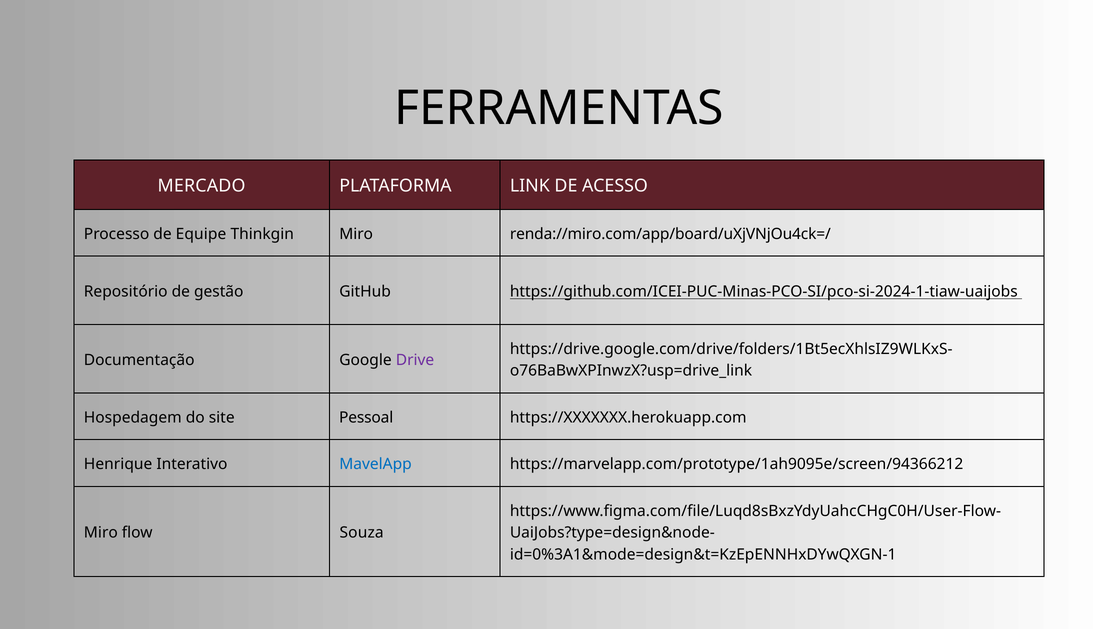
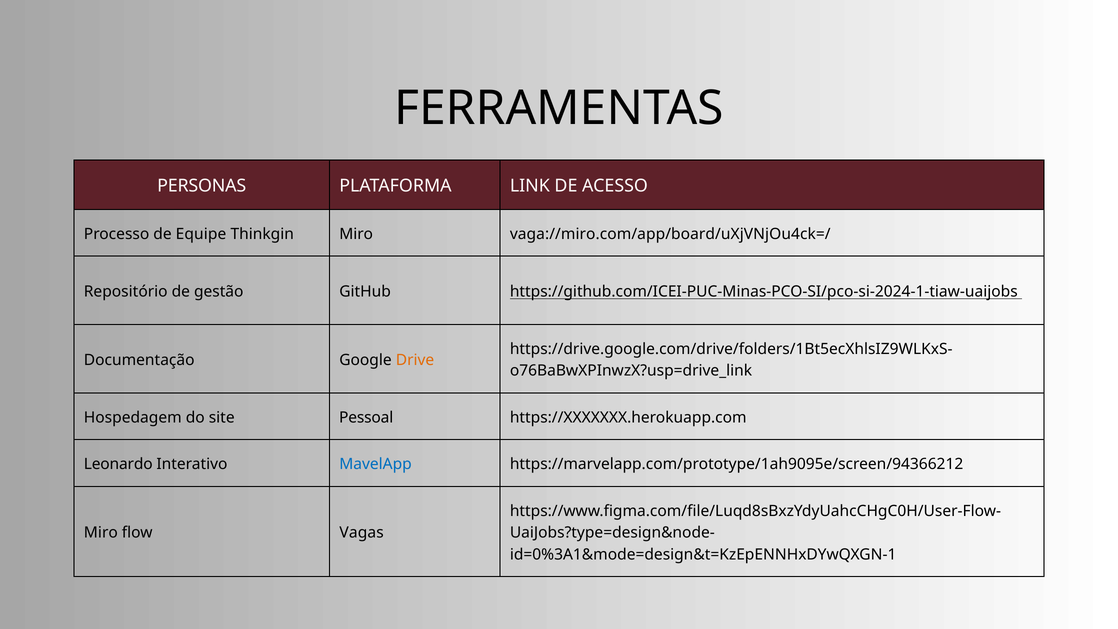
MERCADO: MERCADO -> PERSONAS
renda://miro.com/app/board/uXjVNjOu4ck=/: renda://miro.com/app/board/uXjVNjOu4ck=/ -> vaga://miro.com/app/board/uXjVNjOu4ck=/
Drive colour: purple -> orange
Henrique: Henrique -> Leonardo
Souza: Souza -> Vagas
